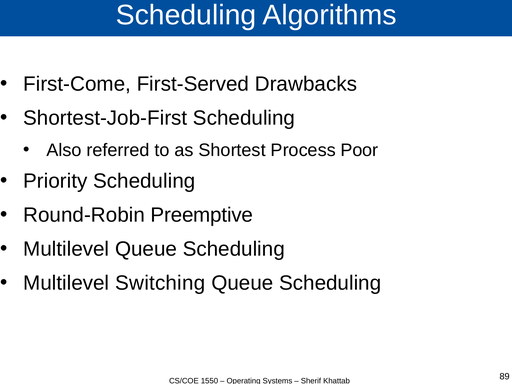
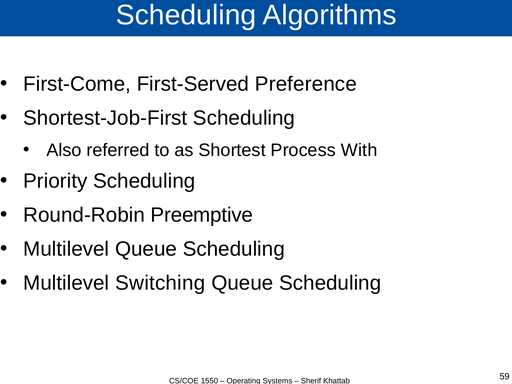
Drawbacks: Drawbacks -> Preference
Poor: Poor -> With
89: 89 -> 59
